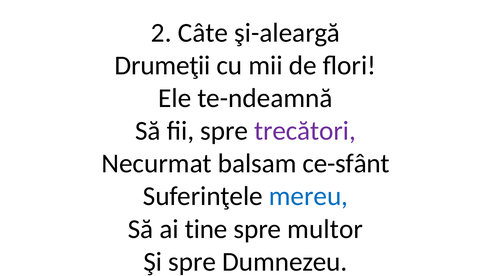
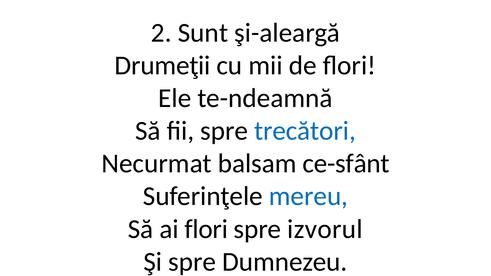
Câte: Câte -> Sunt
trecători colour: purple -> blue
ai tine: tine -> flori
multor: multor -> izvorul
